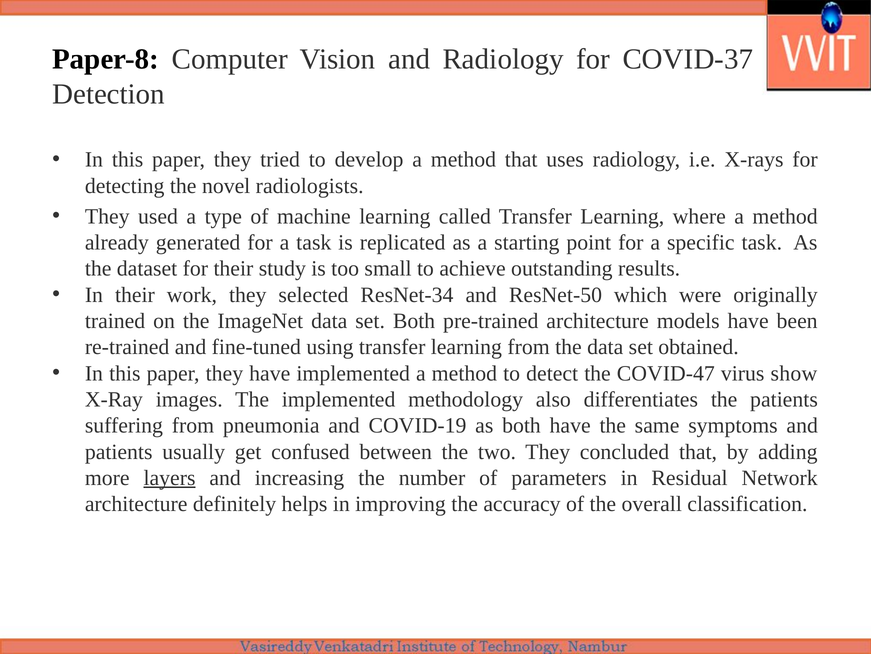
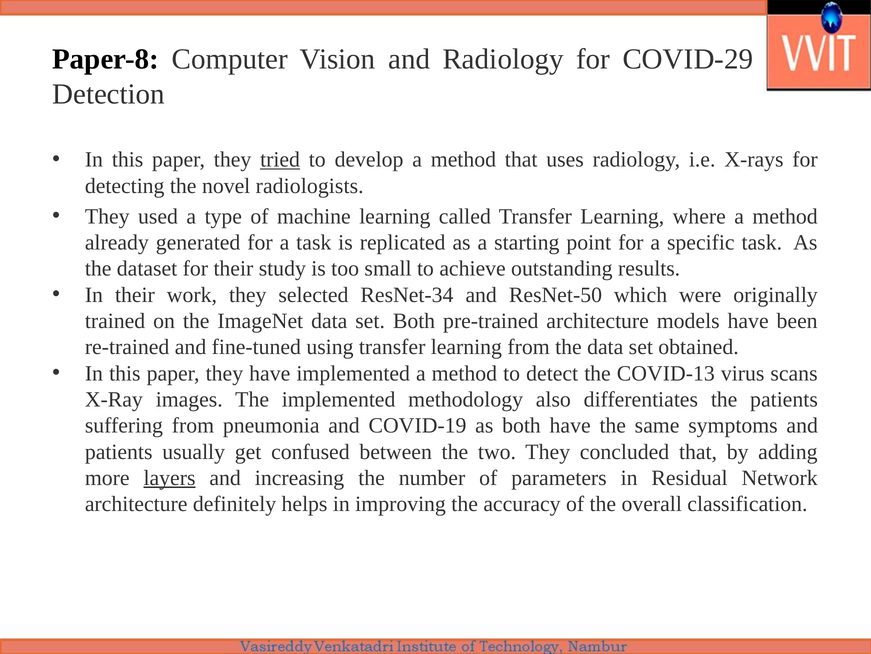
COVID-37: COVID-37 -> COVID-29
tried underline: none -> present
COVID-47: COVID-47 -> COVID-13
show: show -> scans
